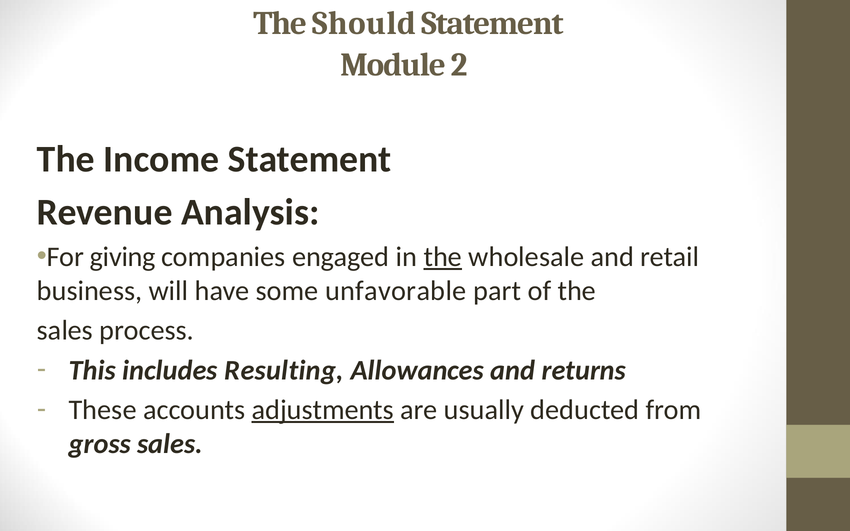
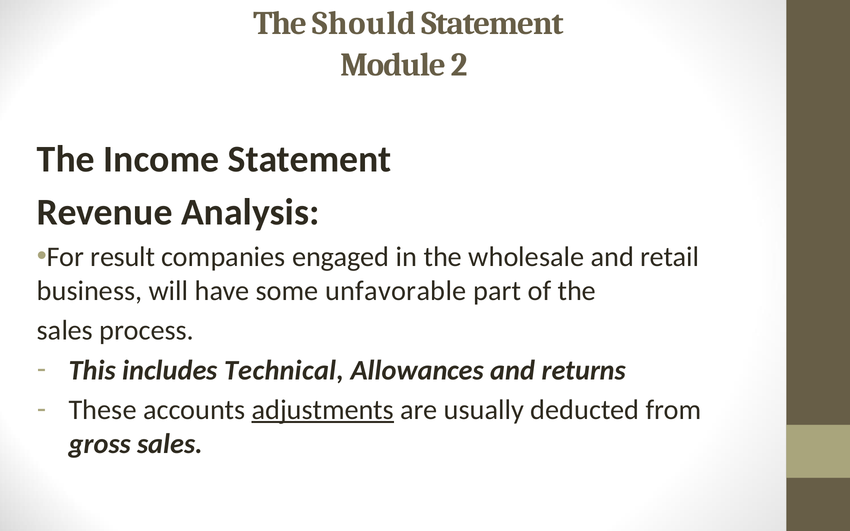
giving: giving -> result
the at (443, 257) underline: present -> none
Resulting: Resulting -> Technical
